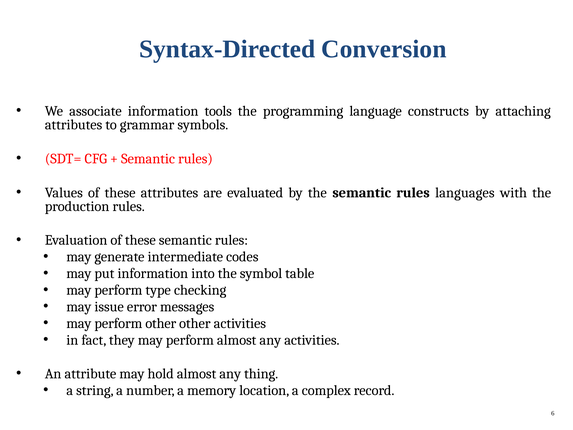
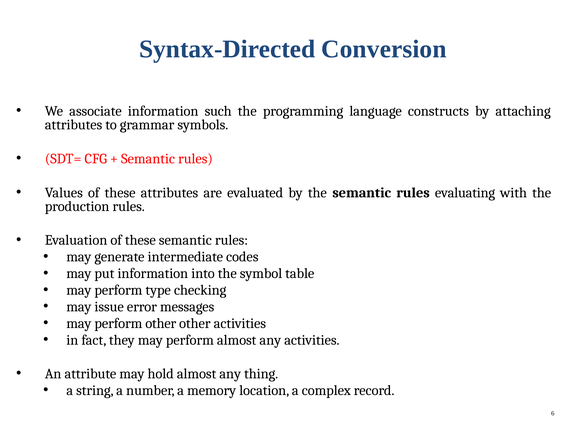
tools: tools -> such
languages: languages -> evaluating
